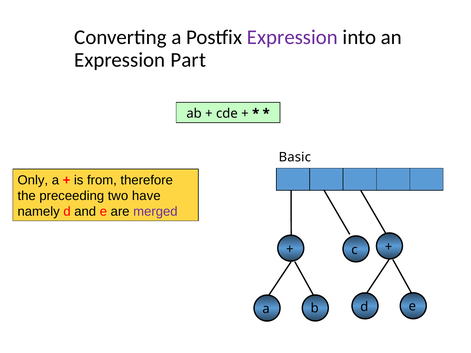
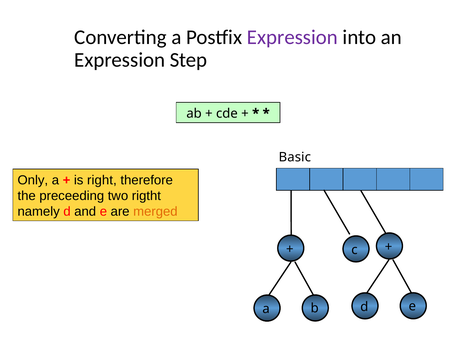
Part: Part -> Step
from: from -> right
have: have -> rigtht
merged colour: purple -> orange
